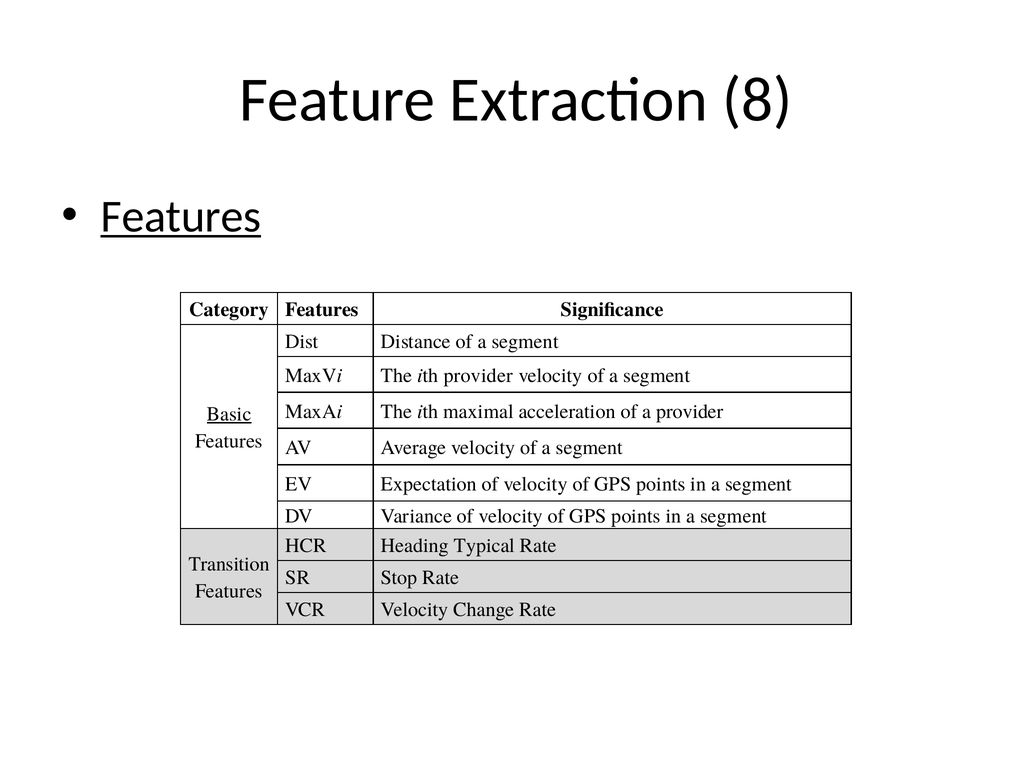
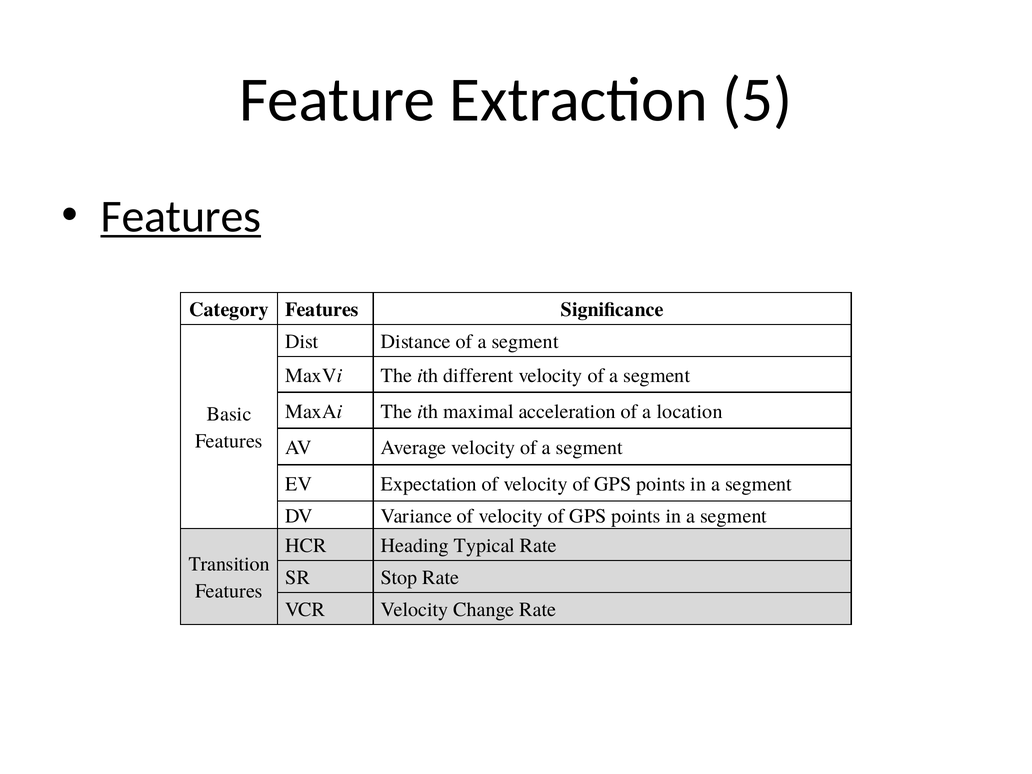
8: 8 -> 5
ith provider: provider -> different
a provider: provider -> location
Basic underline: present -> none
